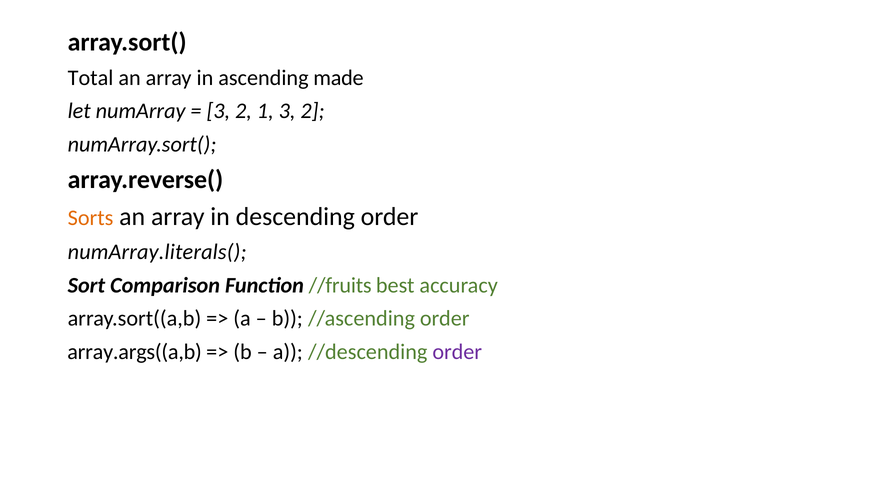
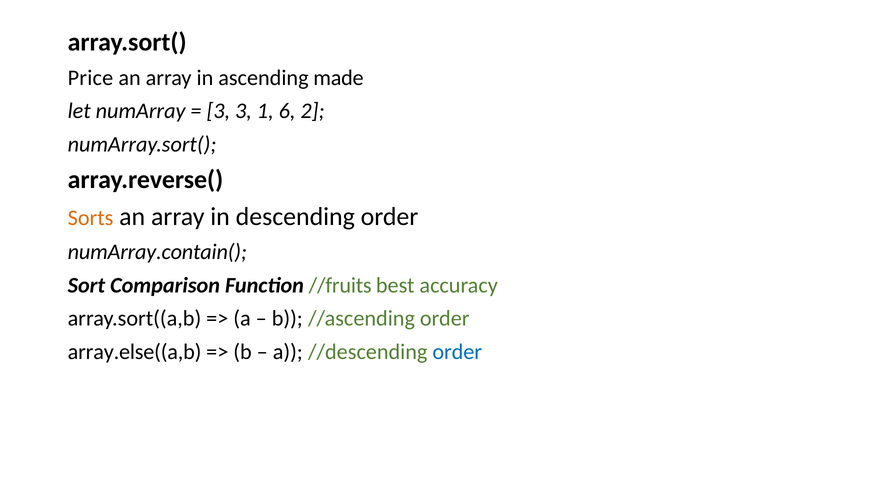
Total: Total -> Price
2 at (243, 111): 2 -> 3
1 3: 3 -> 6
numArray.literals(: numArray.literals( -> numArray.contain(
array.args((a,b: array.args((a,b -> array.else((a,b
order at (457, 351) colour: purple -> blue
